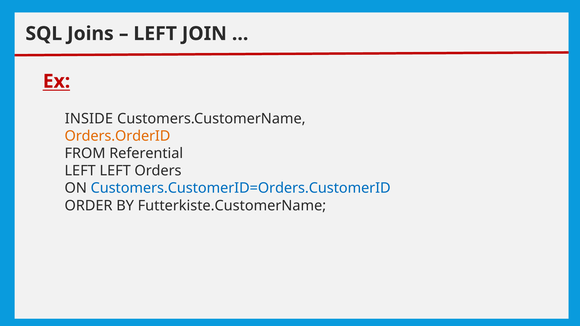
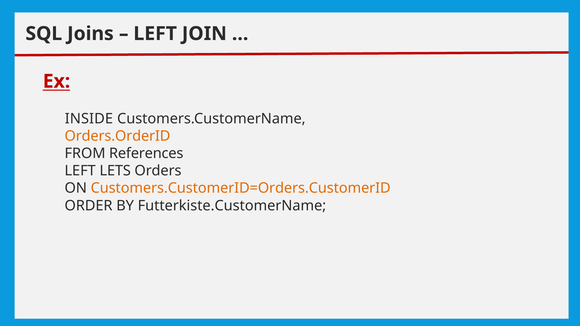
Referential: Referential -> References
LEFT LEFT: LEFT -> LETS
Customers.CustomerID=Orders.CustomerID colour: blue -> orange
